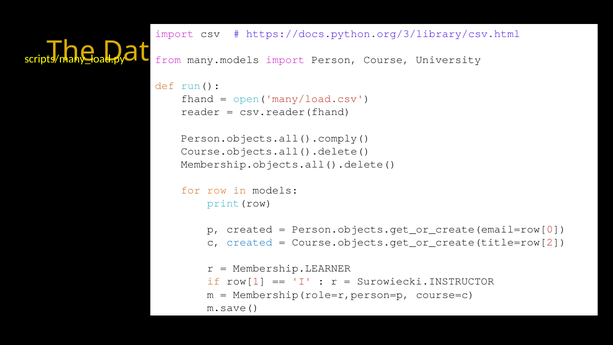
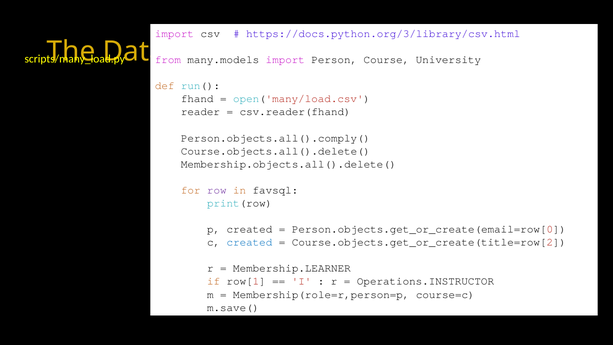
row colour: orange -> purple
models: models -> favsql
Surowiecki.INSTRUCTOR: Surowiecki.INSTRUCTOR -> Operations.INSTRUCTOR
